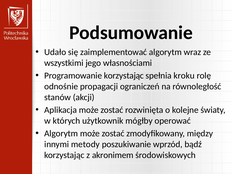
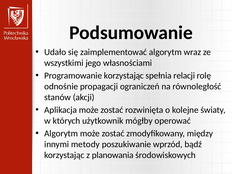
kroku: kroku -> relacji
akronimem: akronimem -> planowania
